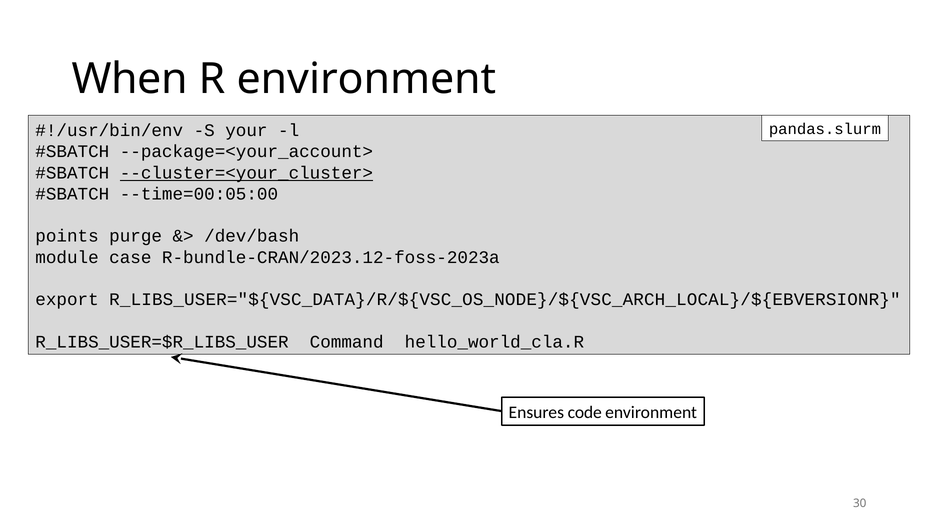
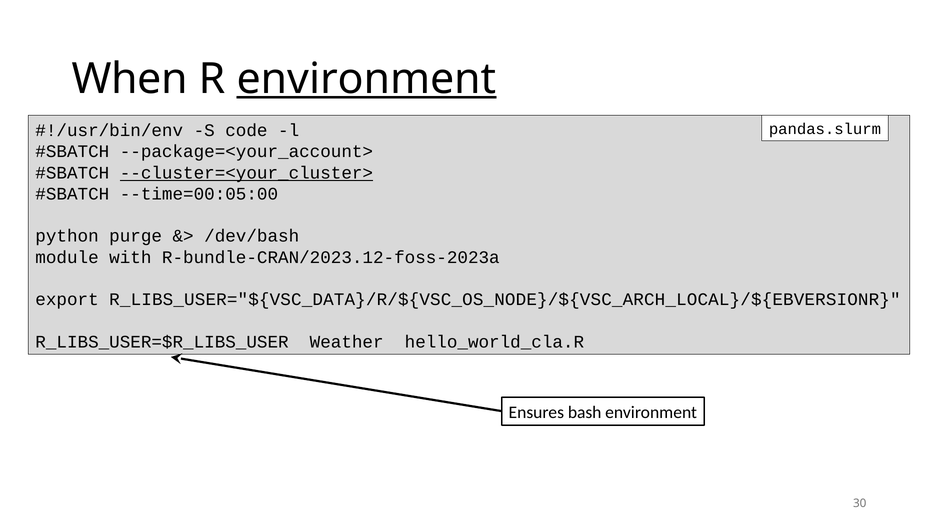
environment at (366, 79) underline: none -> present
your: your -> code
points: points -> python
case: case -> with
Command: Command -> Weather
code: code -> bash
